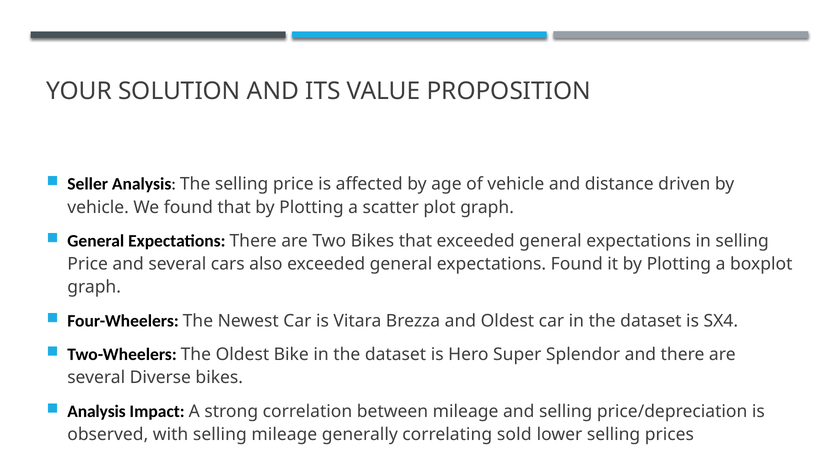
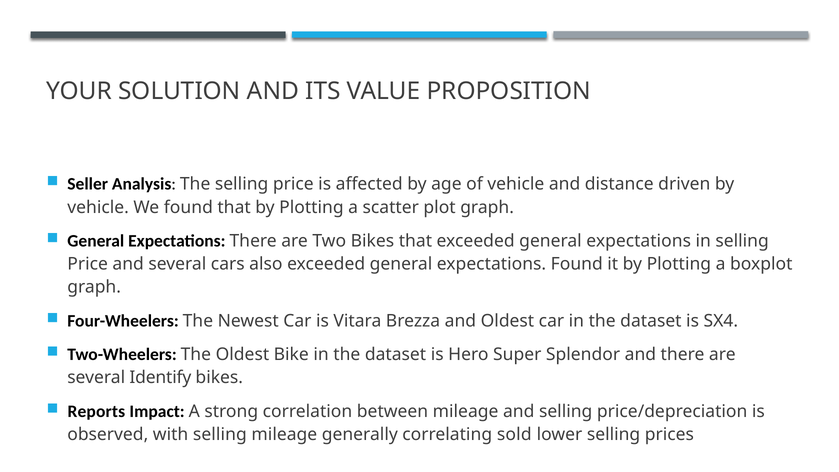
Diverse: Diverse -> Identify
Analysis at (97, 411): Analysis -> Reports
